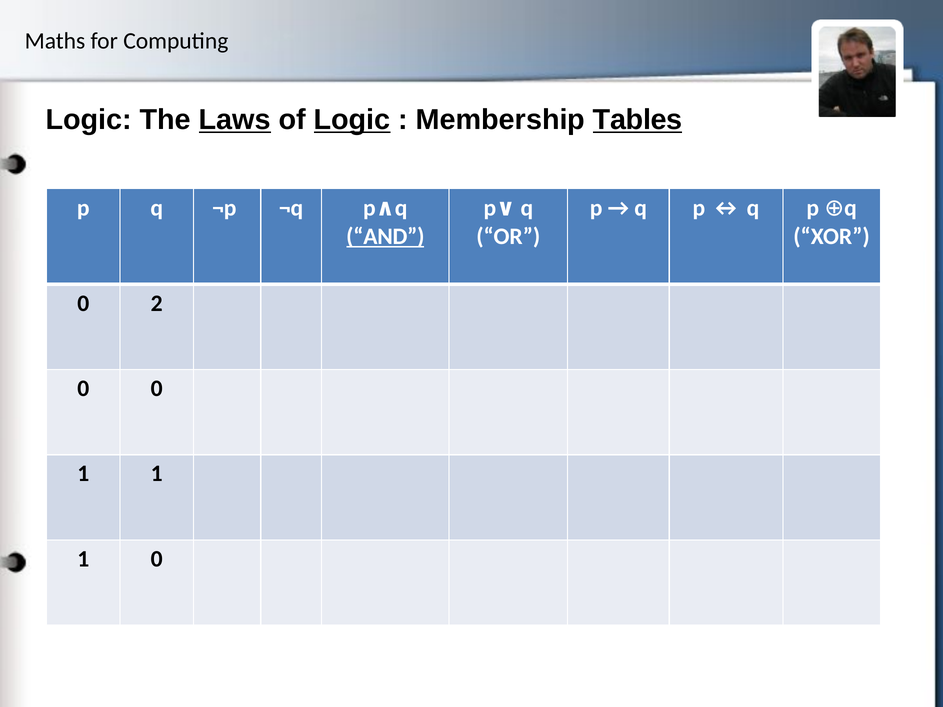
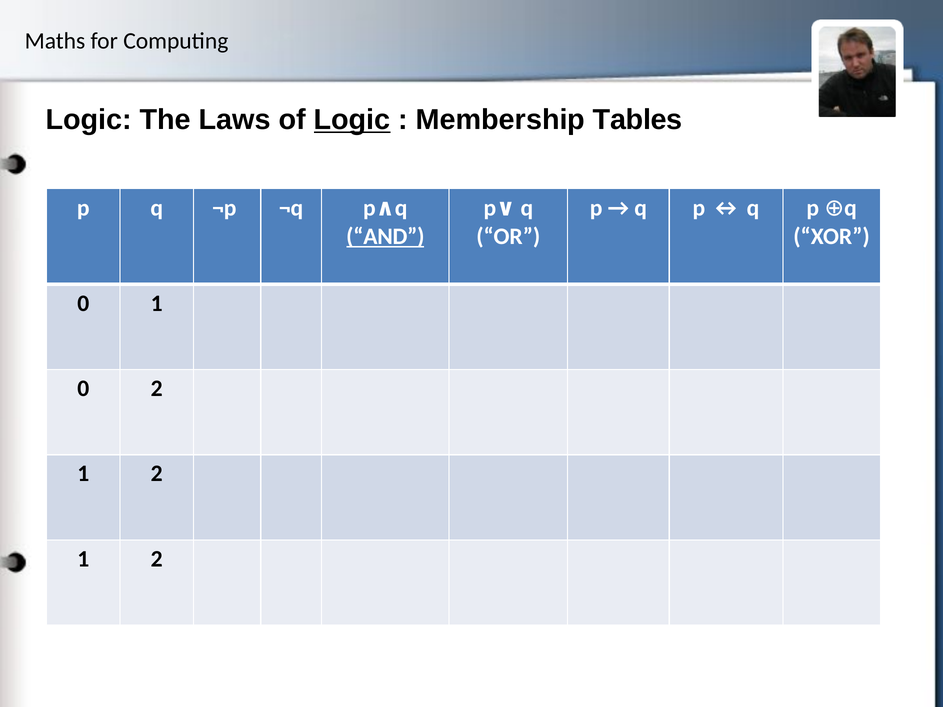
Laws underline: present -> none
Tables underline: present -> none
0 2: 2 -> 1
0 0: 0 -> 2
1 at (157, 474): 1 -> 2
0 at (157, 559): 0 -> 2
